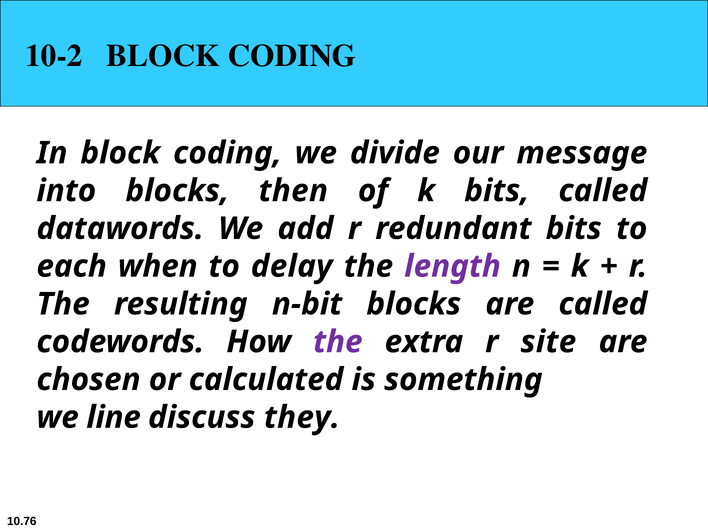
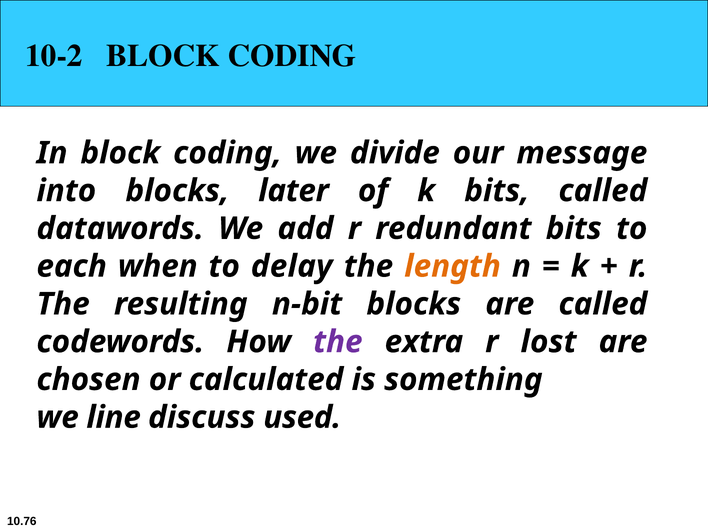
then: then -> later
length colour: purple -> orange
site: site -> lost
they: they -> used
